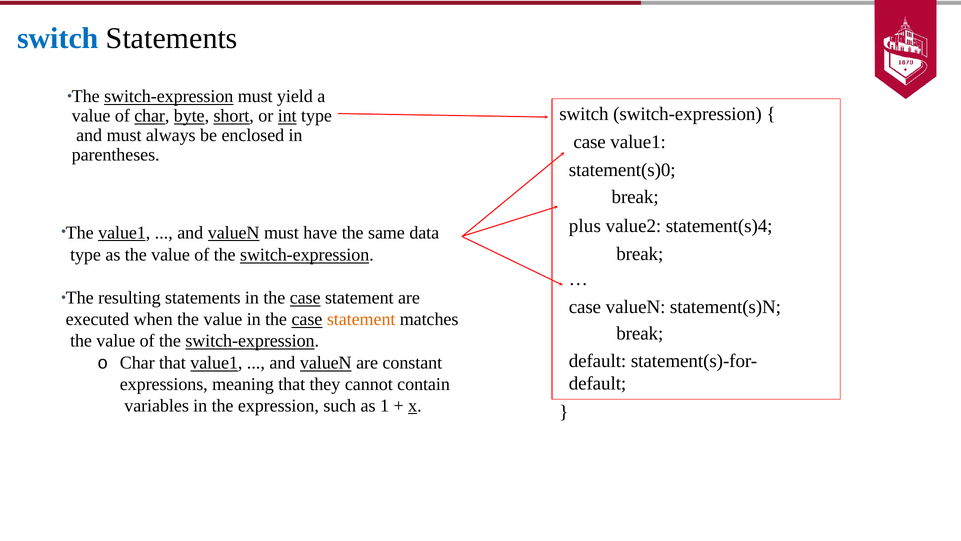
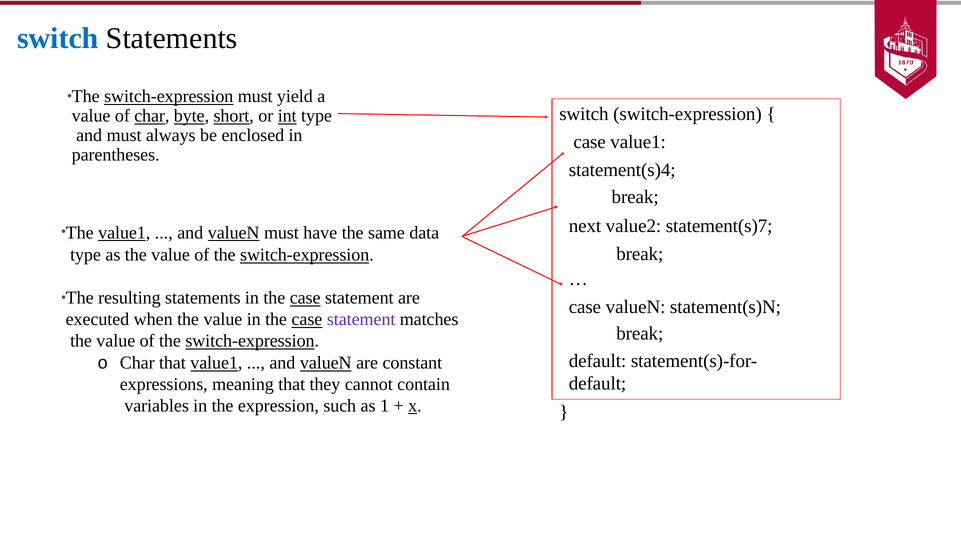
statement(s)0: statement(s)0 -> statement(s)4
plus: plus -> next
statement(s)4: statement(s)4 -> statement(s)7
statement at (361, 319) colour: orange -> purple
